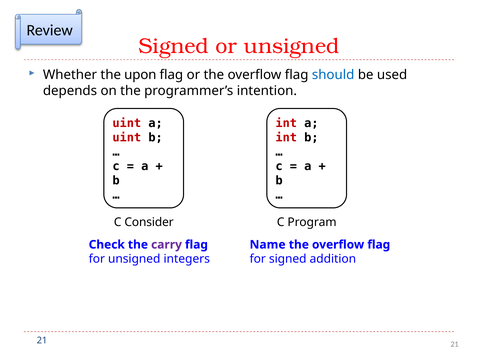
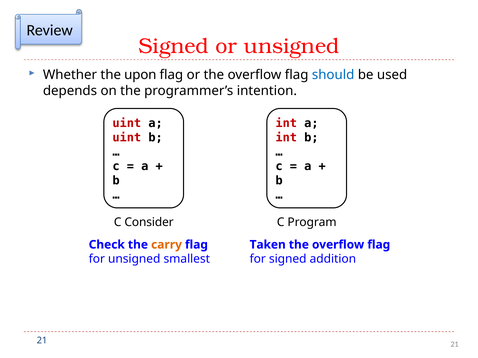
carry colour: purple -> orange
Name: Name -> Taken
integers: integers -> smallest
